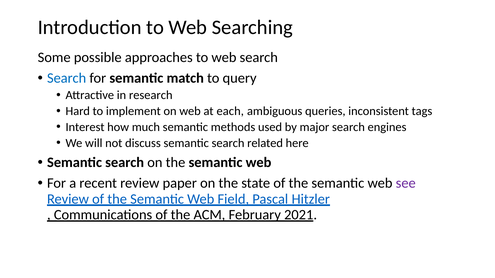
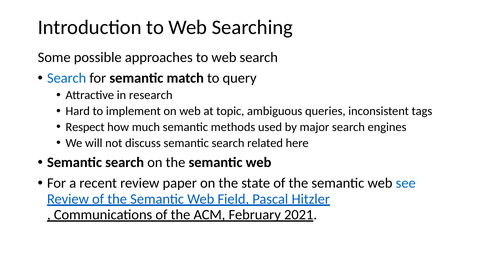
each: each -> topic
Interest: Interest -> Respect
see colour: purple -> blue
